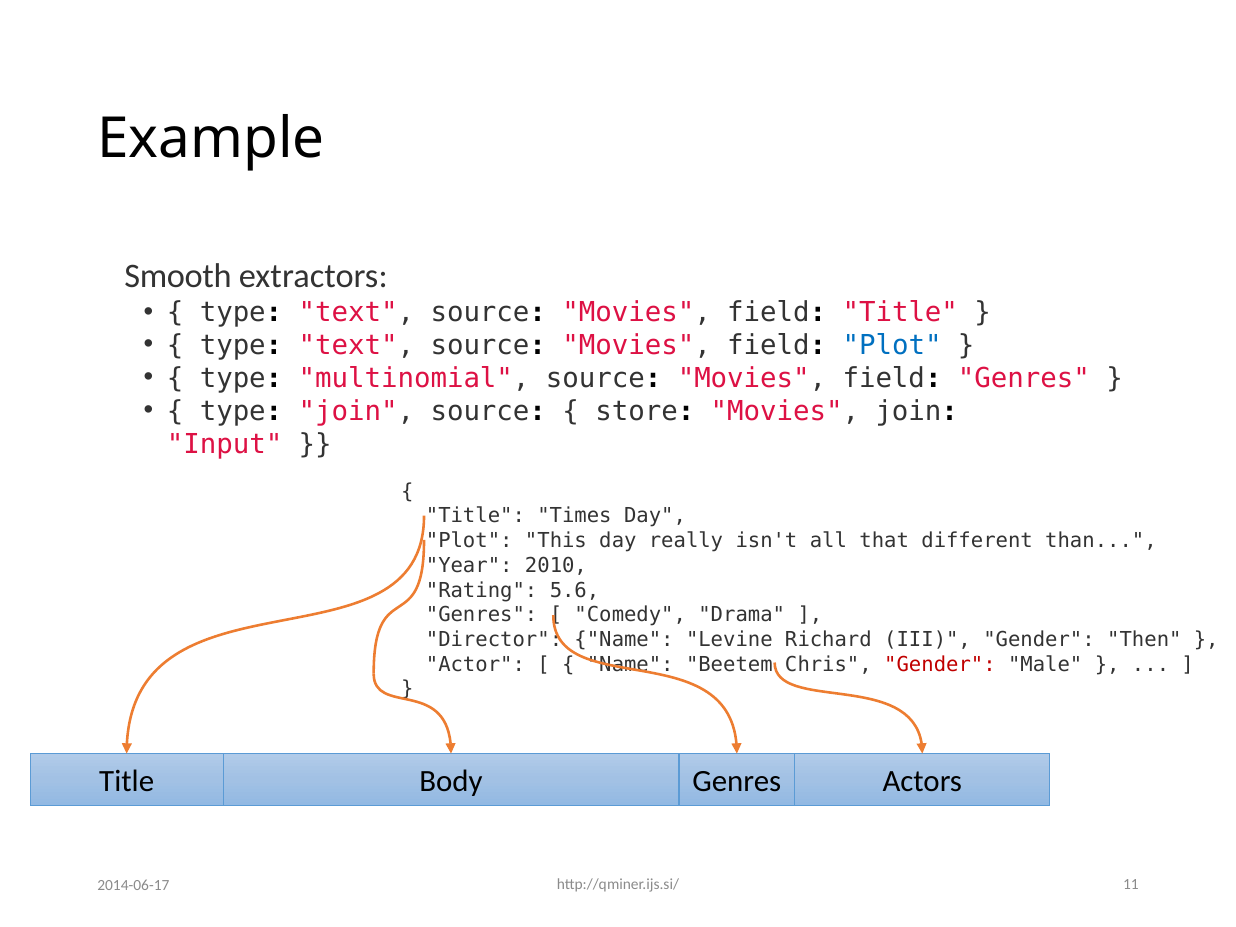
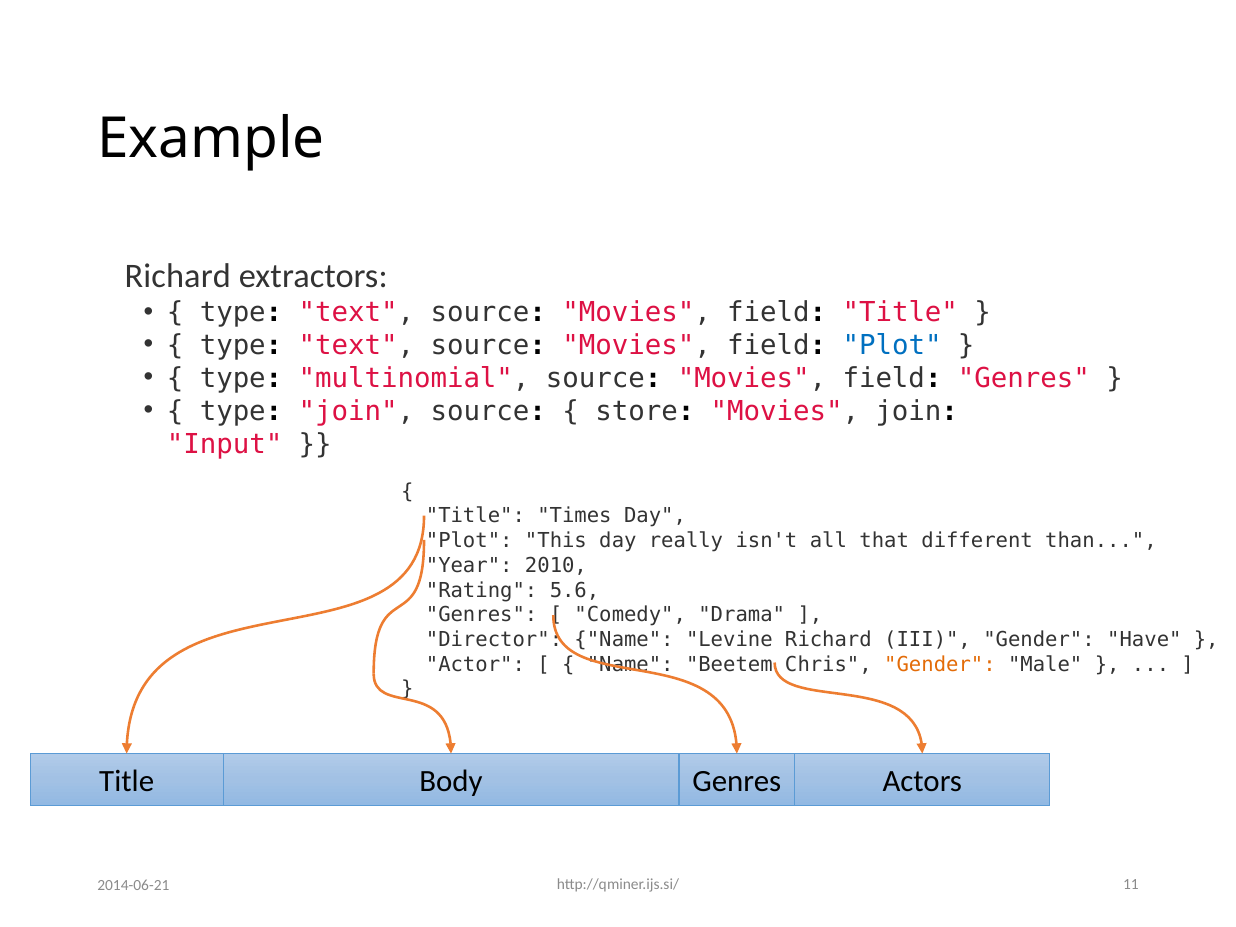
Smooth at (178, 276): Smooth -> Richard
Then: Then -> Have
Gender at (940, 664) colour: red -> orange
2014-06-17: 2014-06-17 -> 2014-06-21
